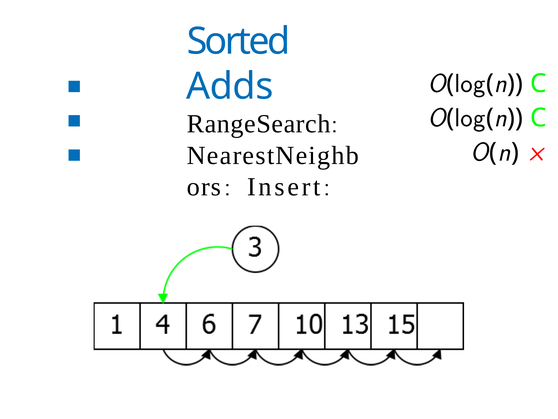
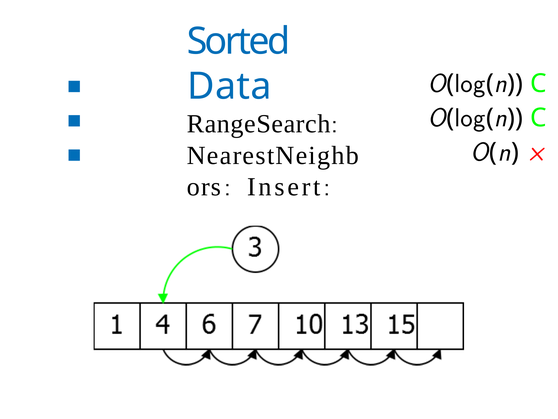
Adds: Adds -> Data
